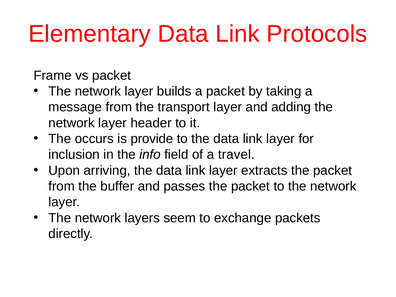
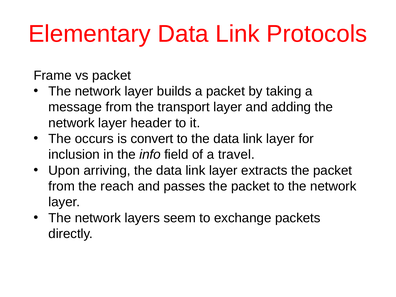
provide: provide -> convert
buffer: buffer -> reach
